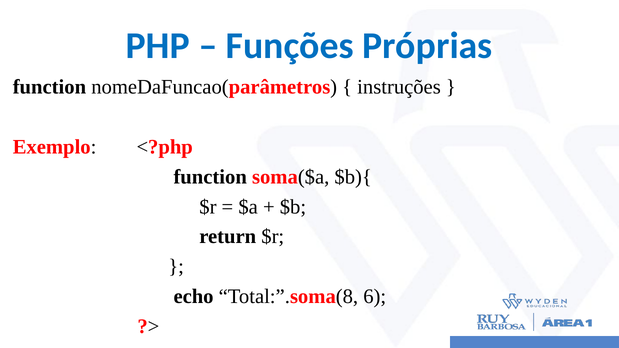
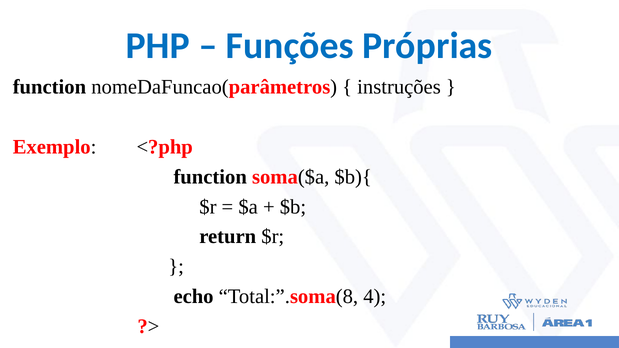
6: 6 -> 4
